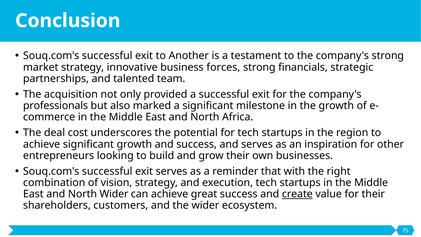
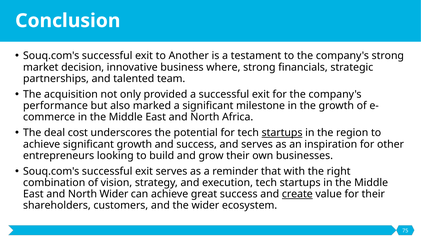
market strategy: strategy -> decision
forces: forces -> where
professionals: professionals -> performance
startups at (282, 133) underline: none -> present
